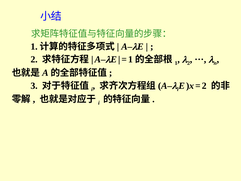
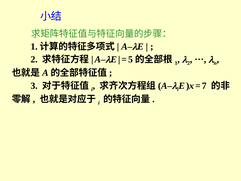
1 at (130, 59): 1 -> 5
2 at (204, 86): 2 -> 7
